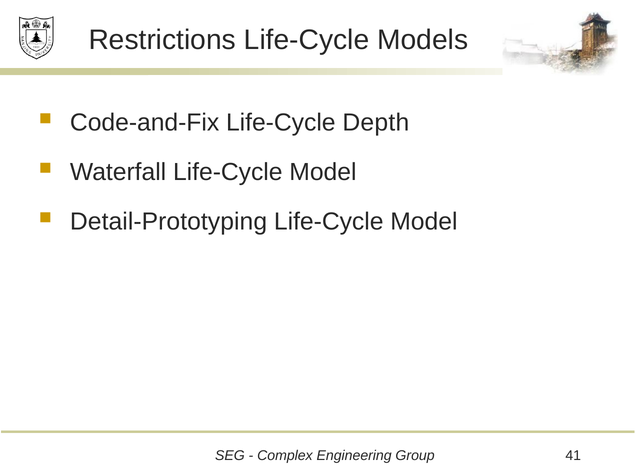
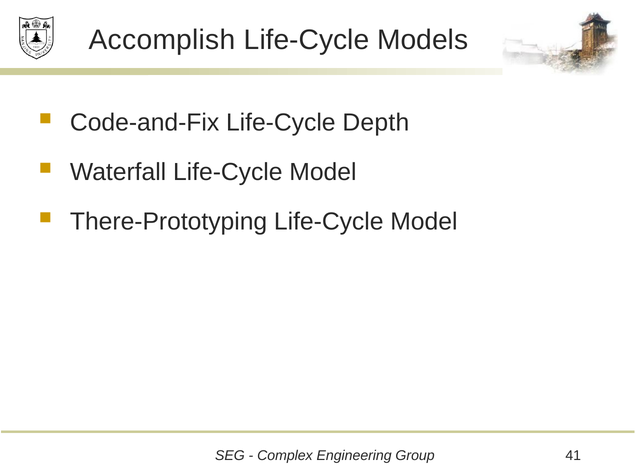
Restrictions: Restrictions -> Accomplish
Detail-Prototyping: Detail-Prototyping -> There-Prototyping
